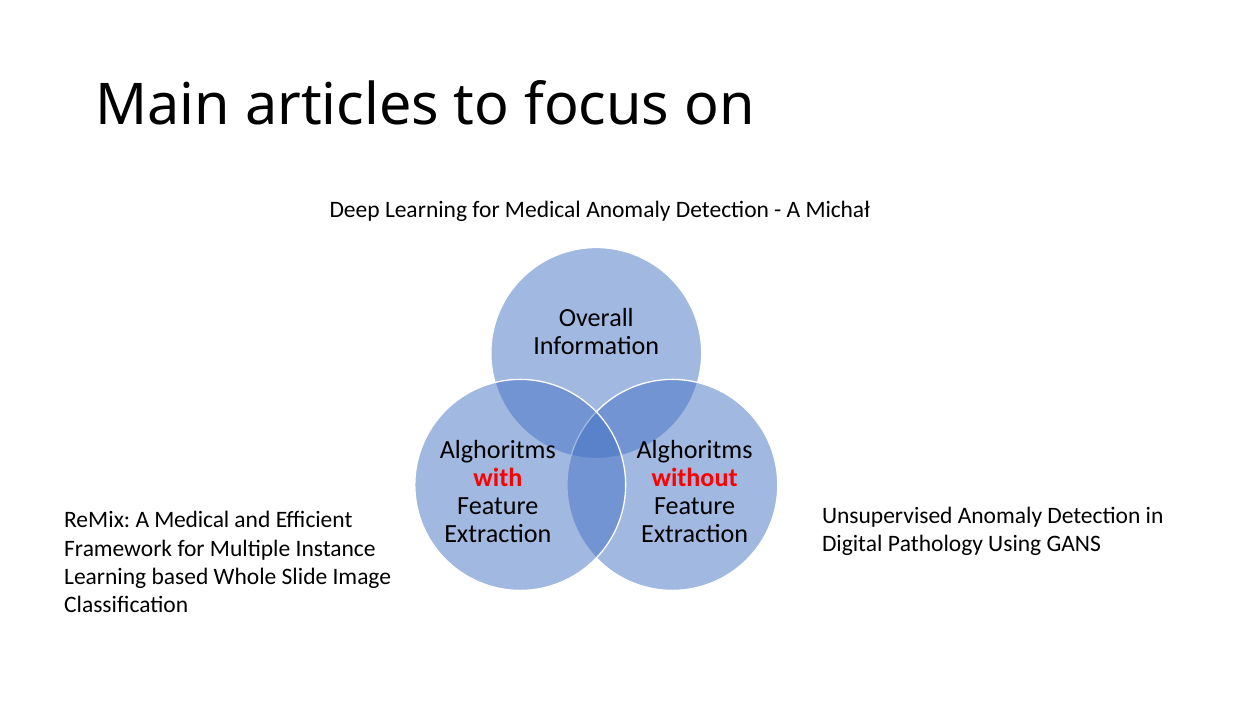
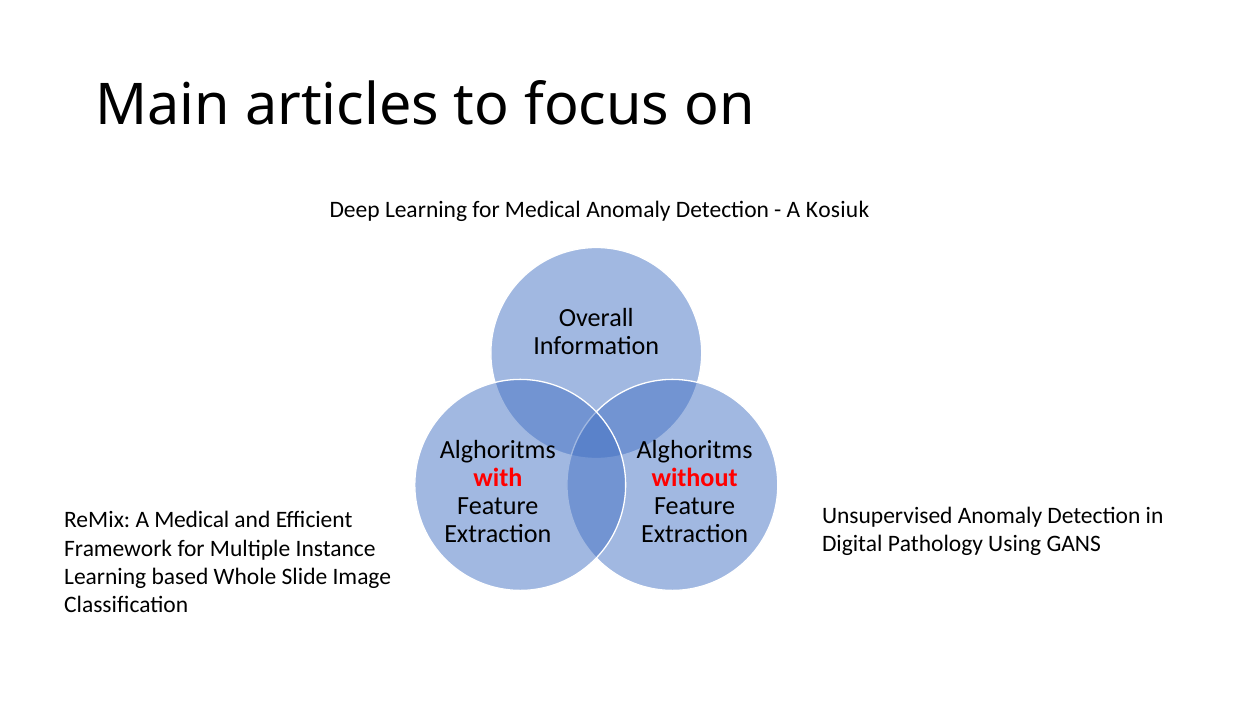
Michał: Michał -> Kosiuk
